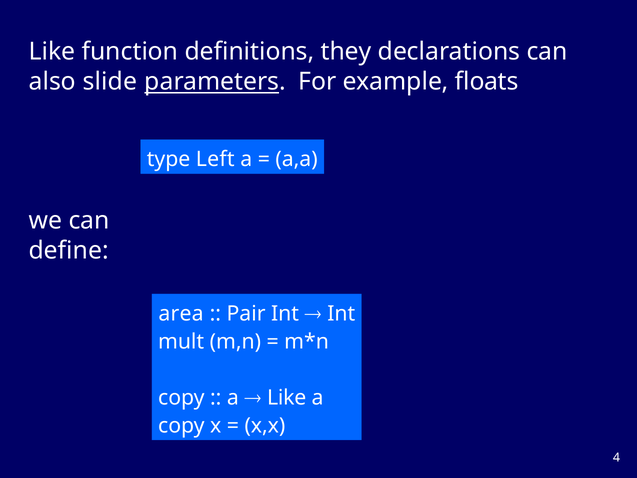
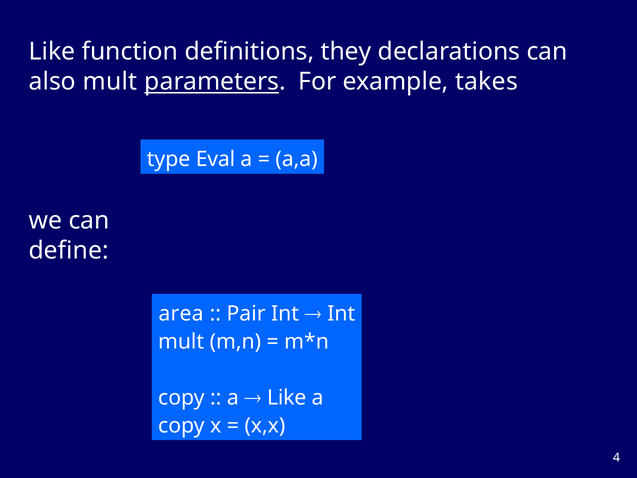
also slide: slide -> mult
floats: floats -> takes
Left: Left -> Eval
